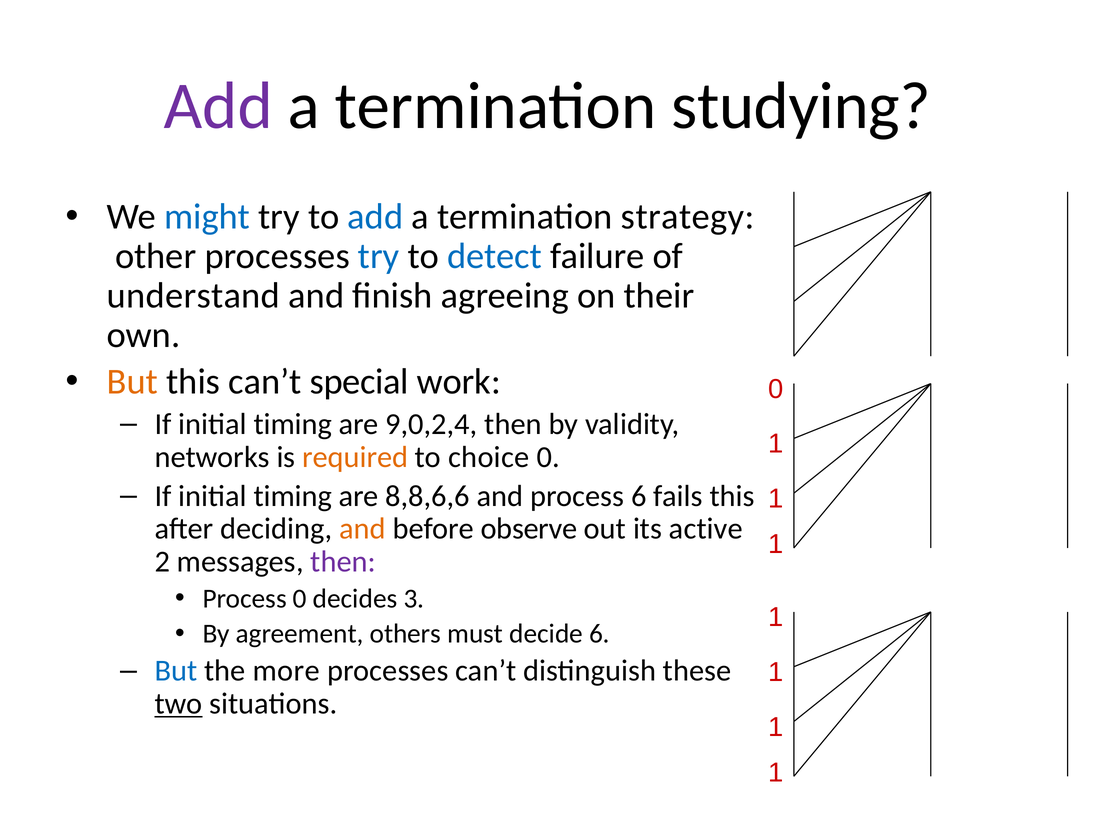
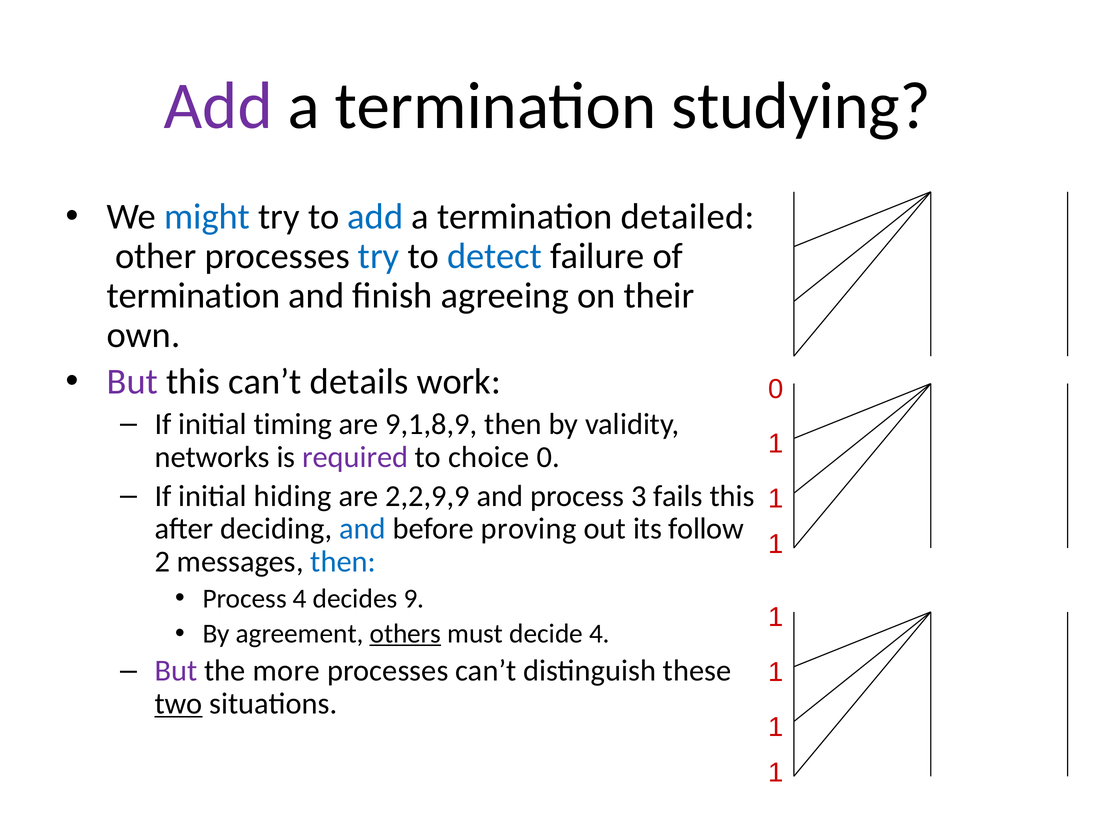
strategy: strategy -> detailed
understand at (193, 295): understand -> termination
But at (132, 382) colour: orange -> purple
special: special -> details
9,0,2,4: 9,0,2,4 -> 9,1,8,9
required colour: orange -> purple
timing at (293, 496): timing -> hiding
8,8,6,6: 8,8,6,6 -> 2,2,9,9
process 6: 6 -> 3
and at (363, 528) colour: orange -> blue
observe: observe -> proving
active: active -> follow
then at (343, 561) colour: purple -> blue
Process 0: 0 -> 4
3: 3 -> 9
others underline: none -> present
decide 6: 6 -> 4
But at (176, 670) colour: blue -> purple
